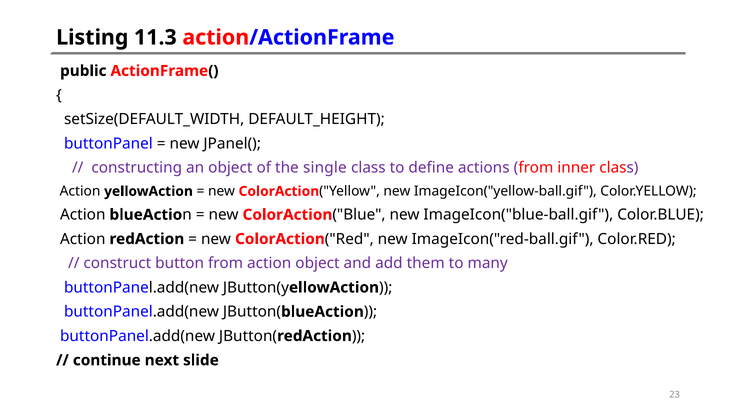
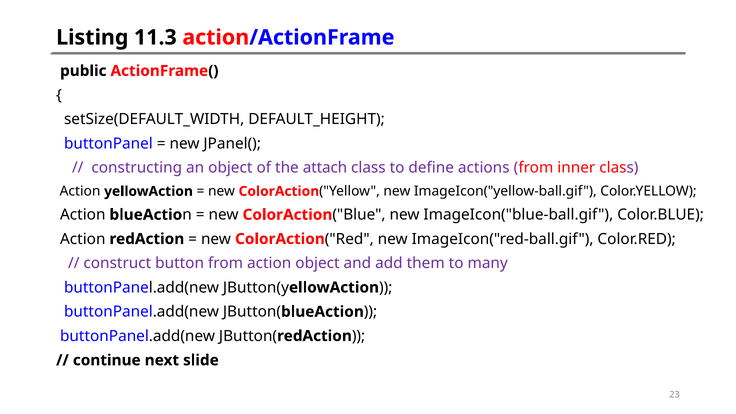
single: single -> attach
